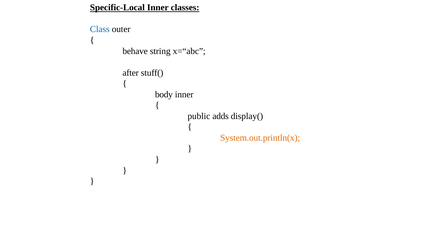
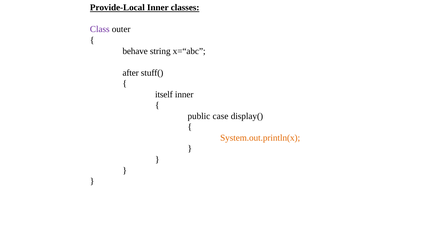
Specific-Local: Specific-Local -> Provide-Local
Class colour: blue -> purple
body: body -> itself
adds: adds -> case
